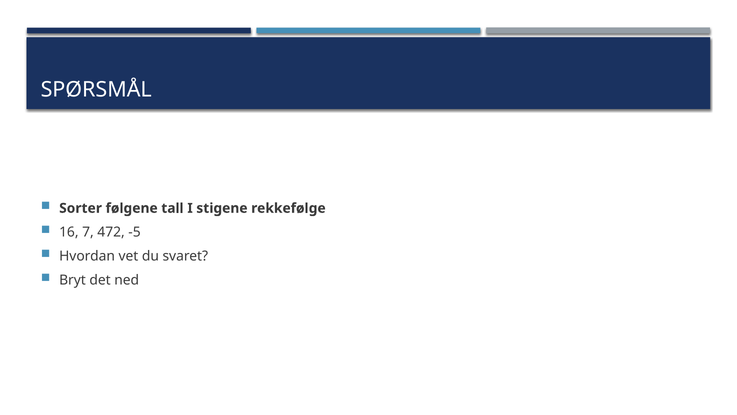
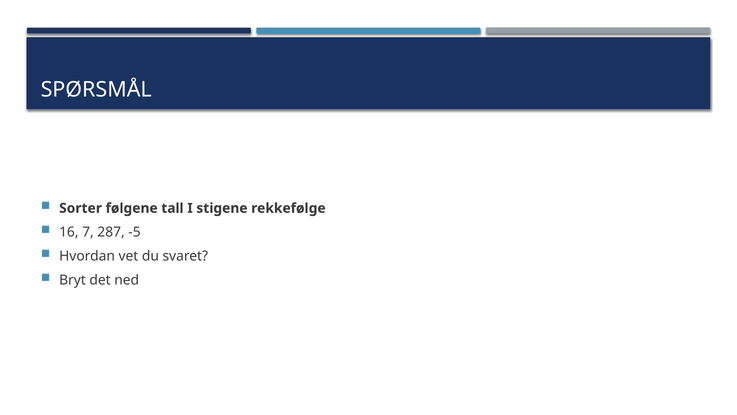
472: 472 -> 287
